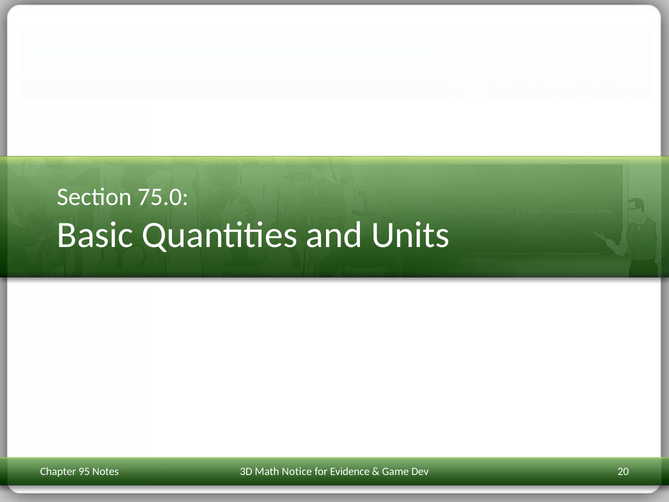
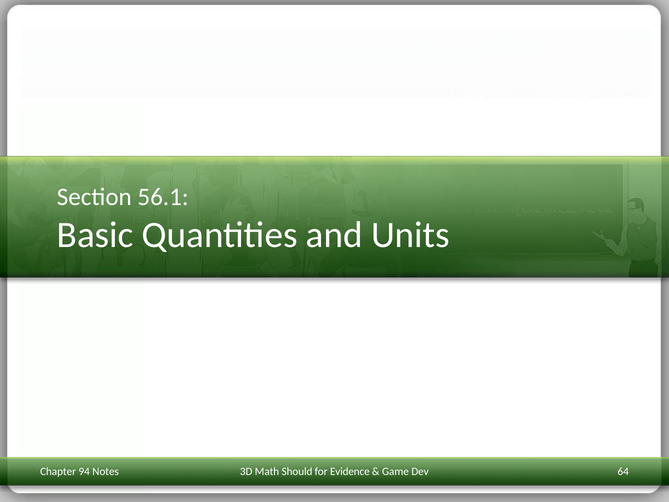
75.0: 75.0 -> 56.1
95: 95 -> 94
Notice: Notice -> Should
20: 20 -> 64
